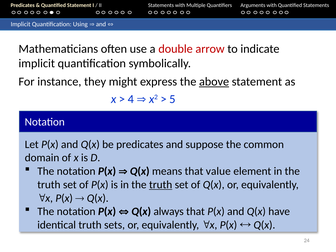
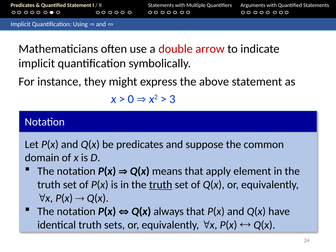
above underline: present -> none
4: 4 -> 0
5: 5 -> 3
value: value -> apply
